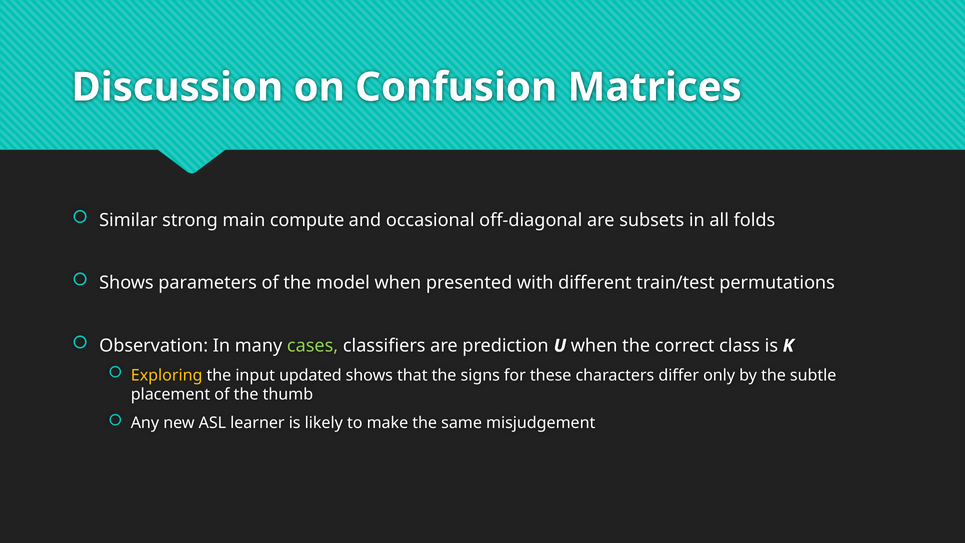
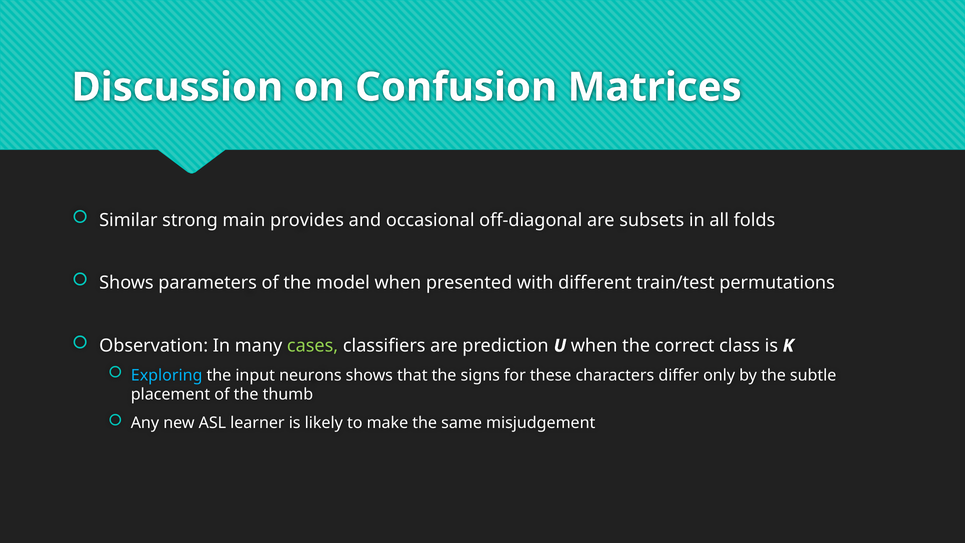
compute: compute -> provides
Exploring colour: yellow -> light blue
updated: updated -> neurons
